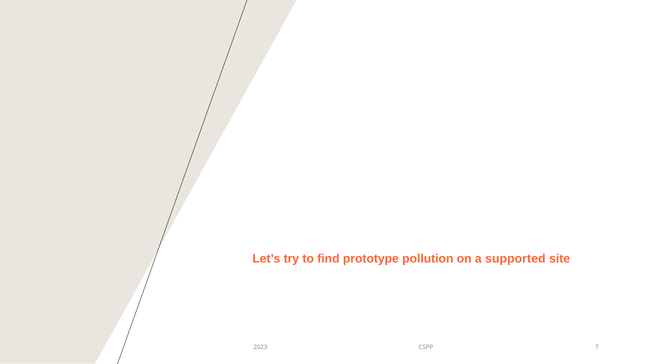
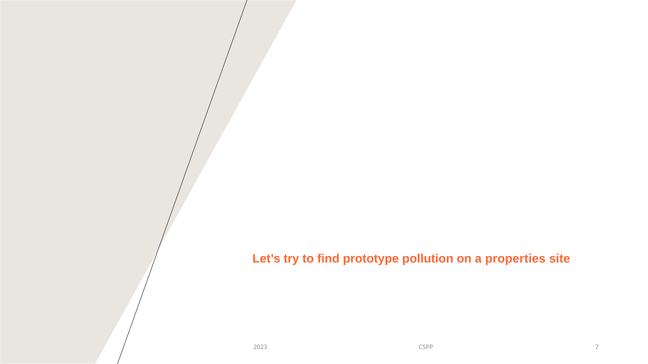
supported: supported -> properties
